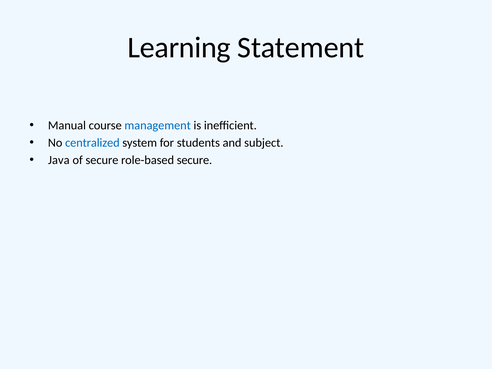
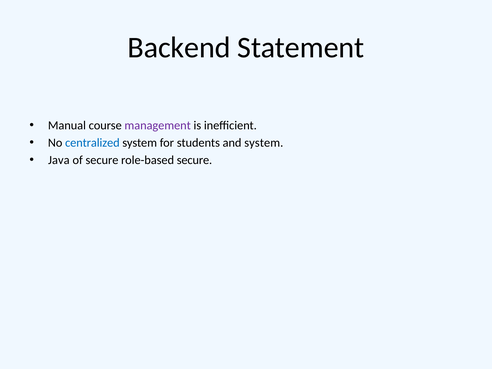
Learning: Learning -> Backend
management colour: blue -> purple
and subject: subject -> system
